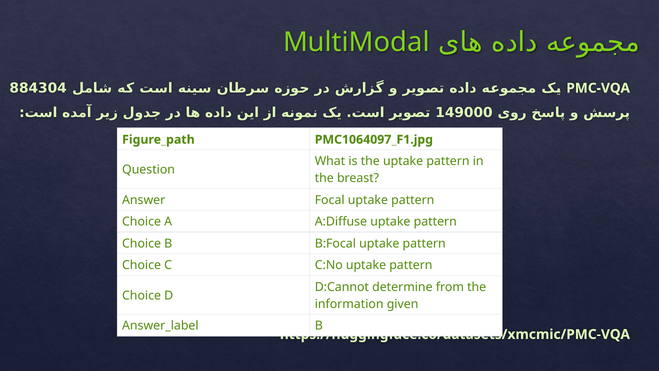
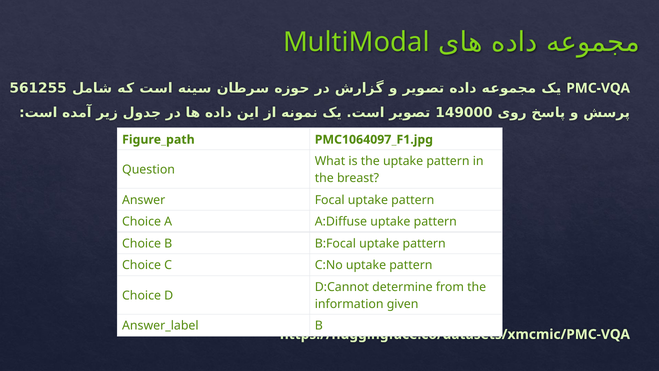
884304: 884304 -> 561255
